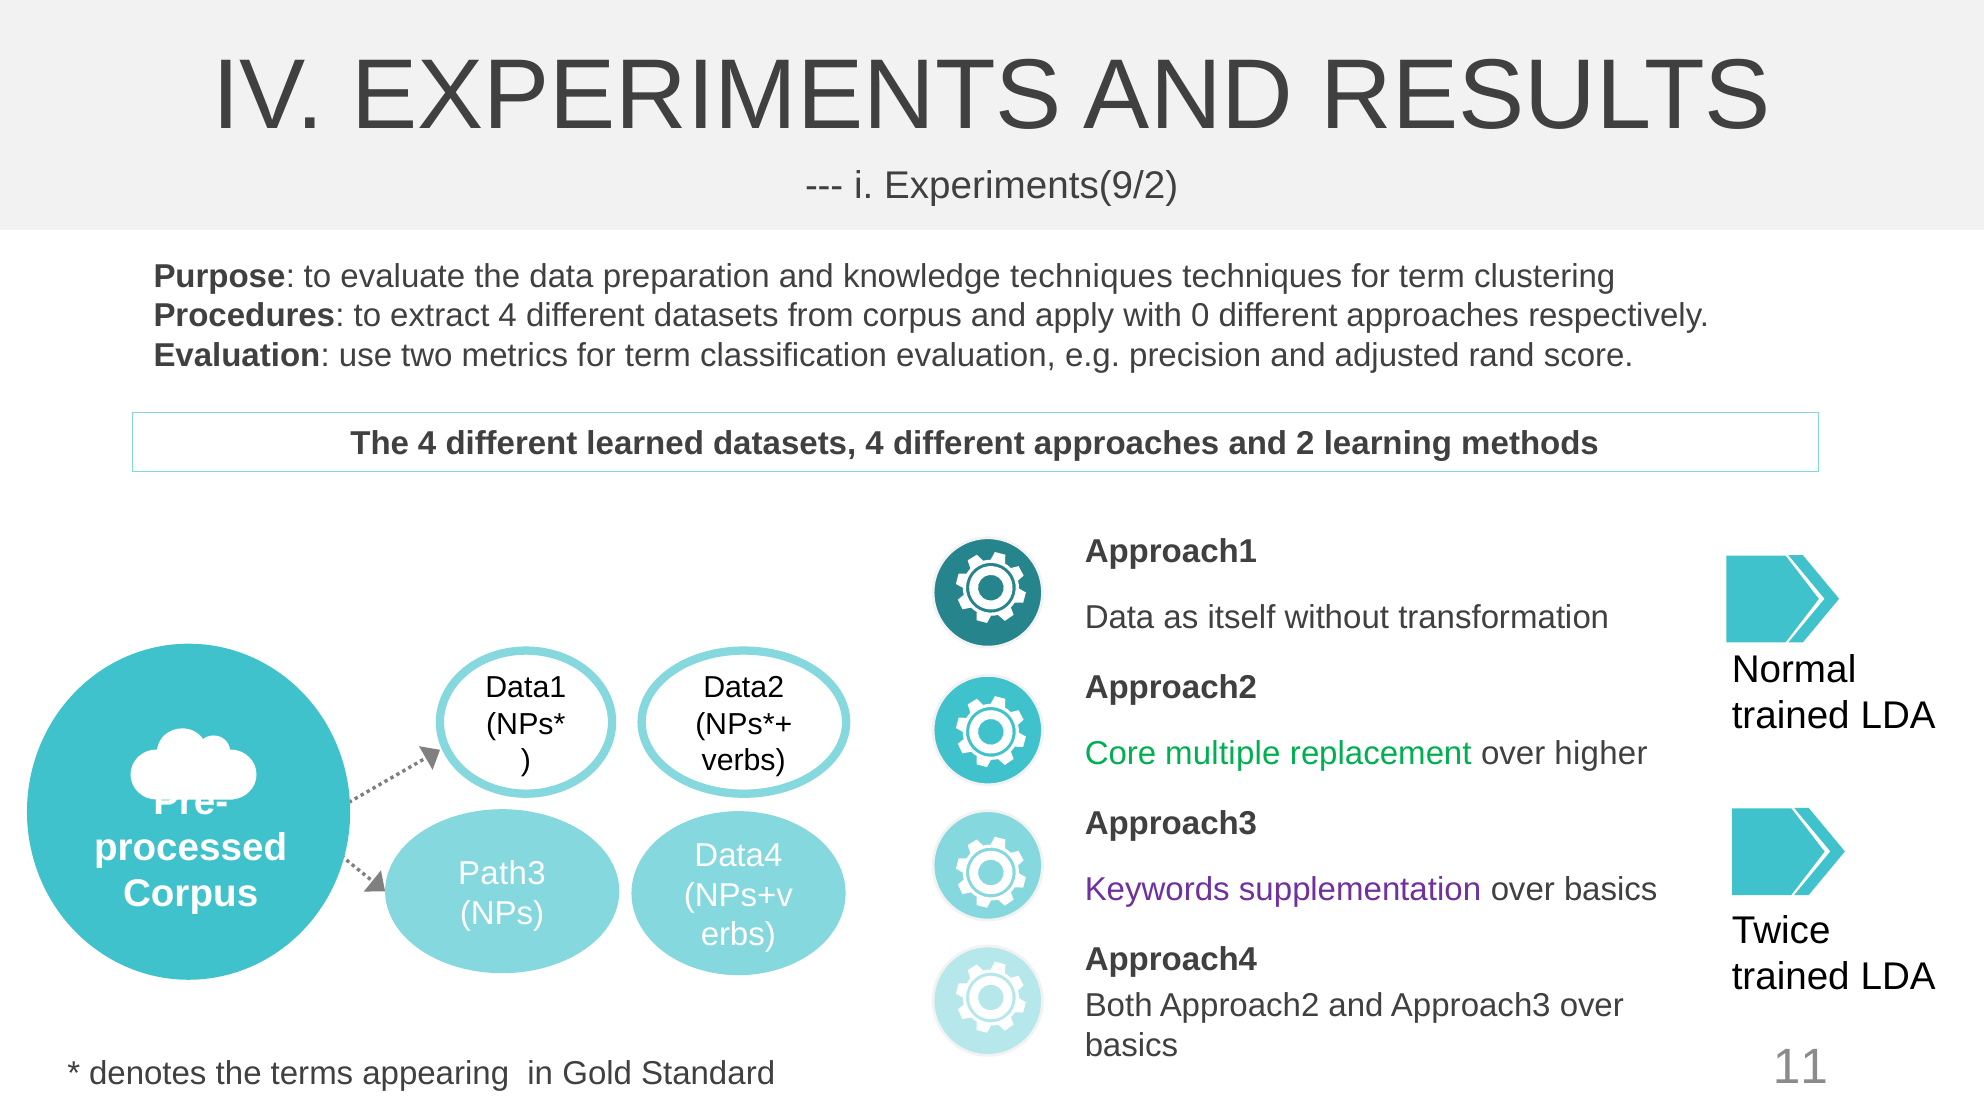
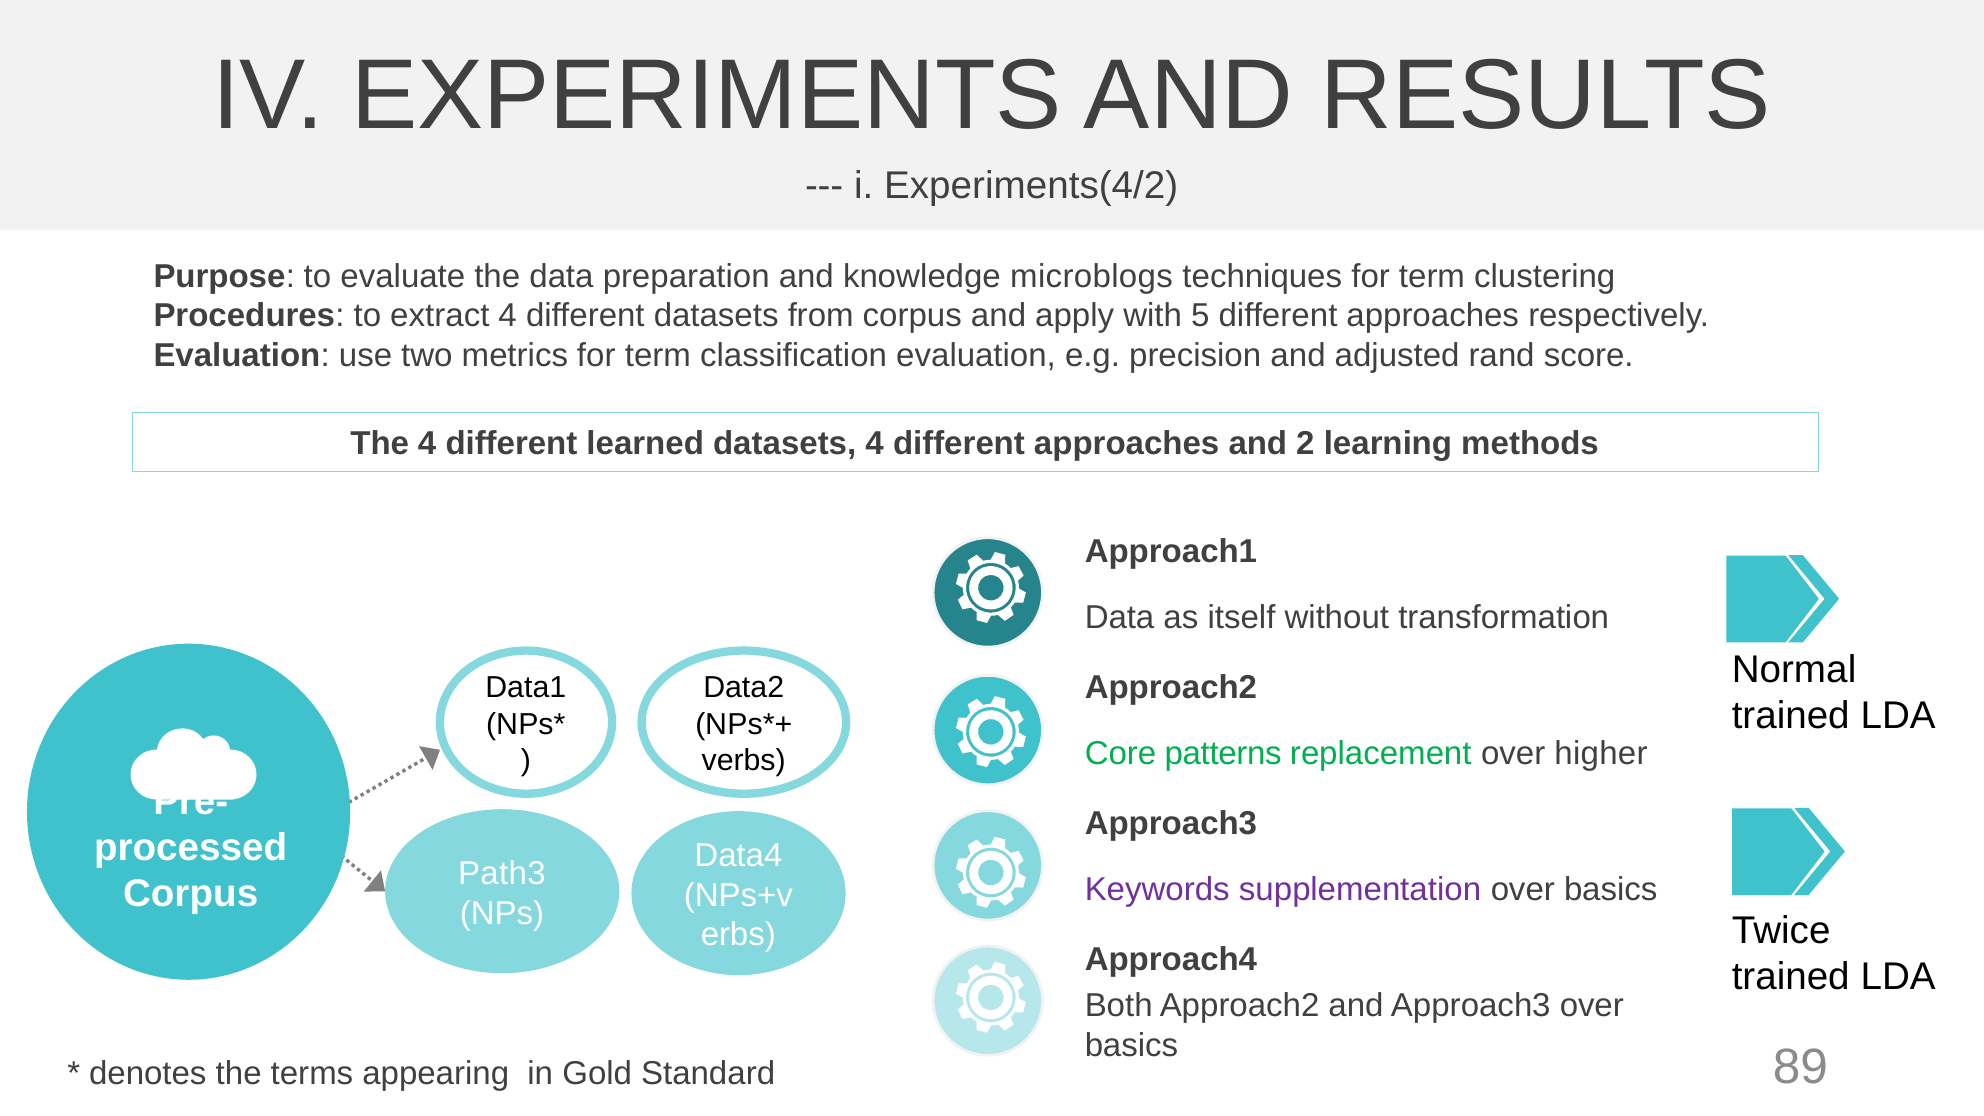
Experiments(9/2: Experiments(9/2 -> Experiments(4/2
knowledge techniques: techniques -> microblogs
0: 0 -> 5
multiple: multiple -> patterns
11: 11 -> 89
